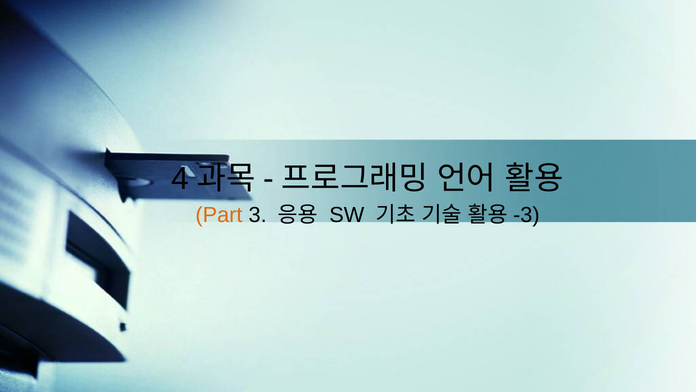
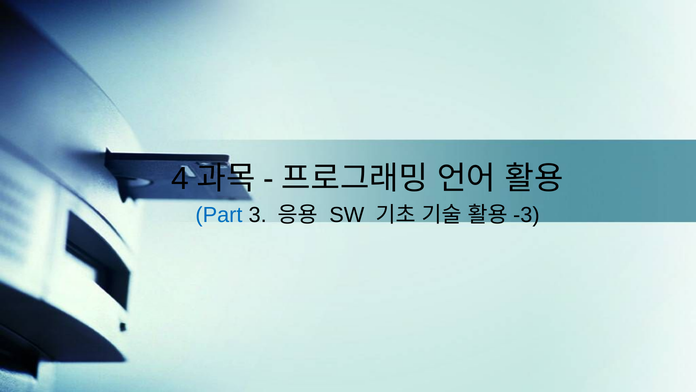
Part colour: orange -> blue
